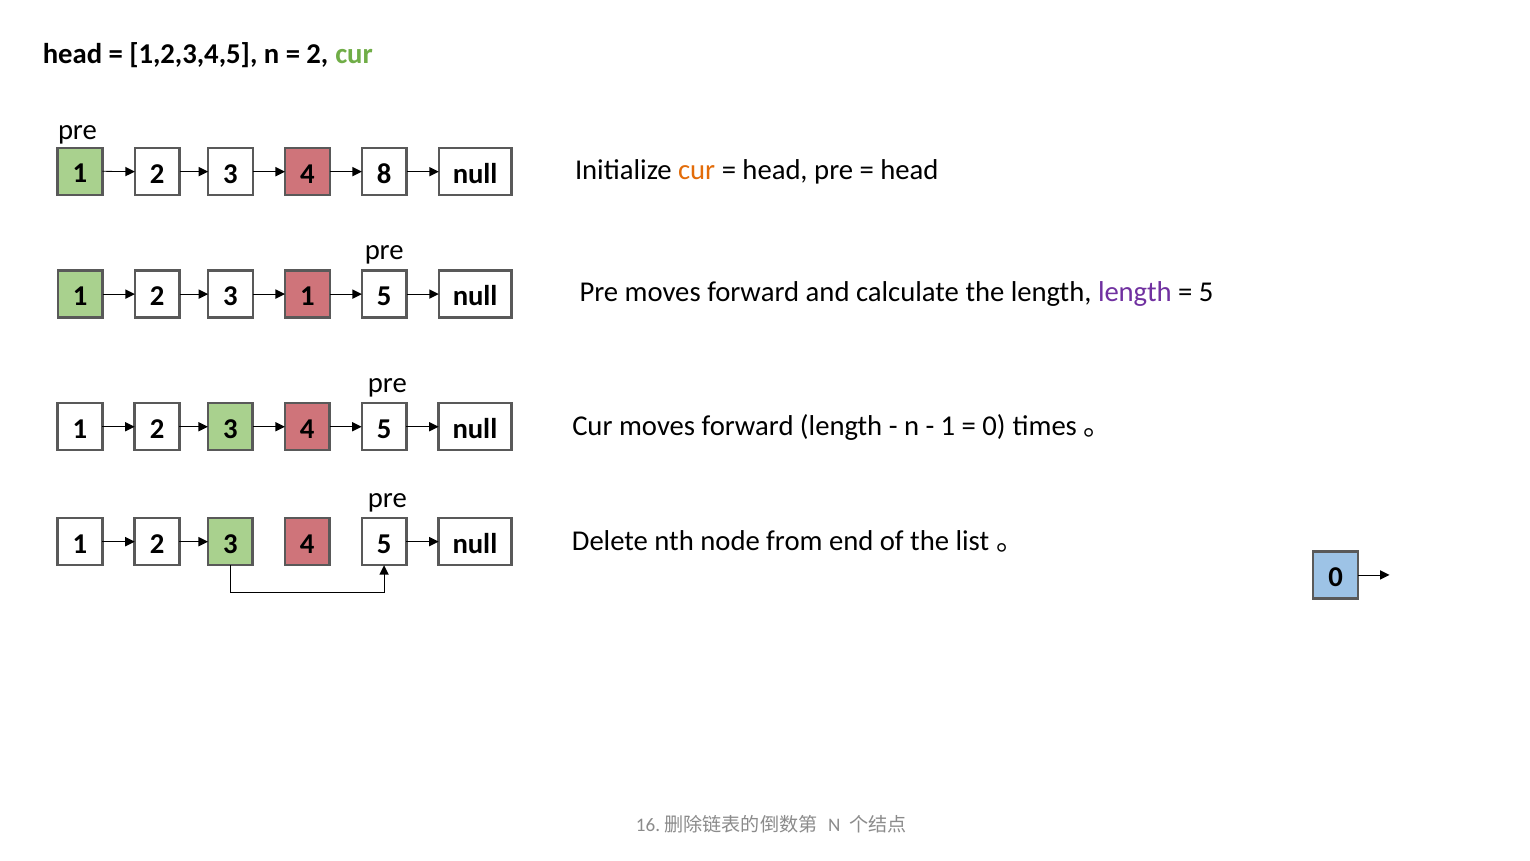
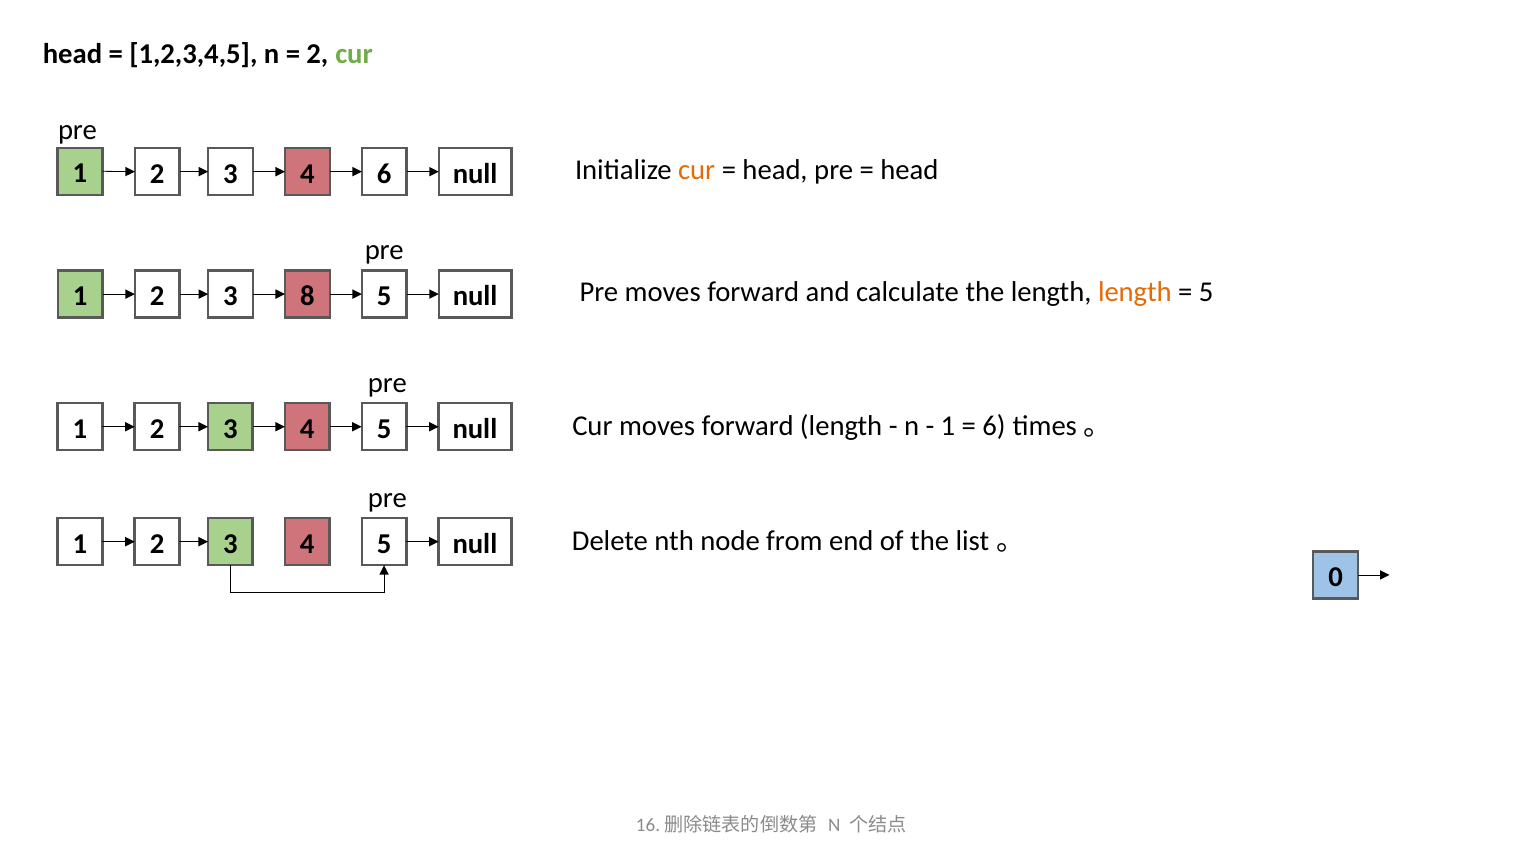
4 8: 8 -> 6
length at (1135, 292) colour: purple -> orange
3 1: 1 -> 8
0 at (994, 425): 0 -> 6
